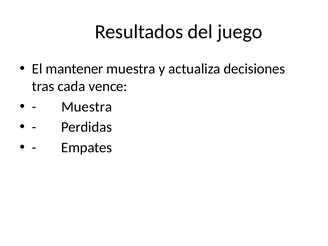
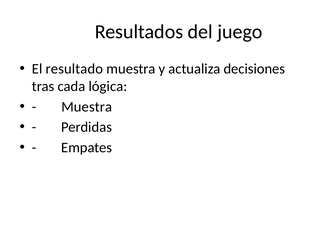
mantener: mantener -> resultado
vence: vence -> lógica
